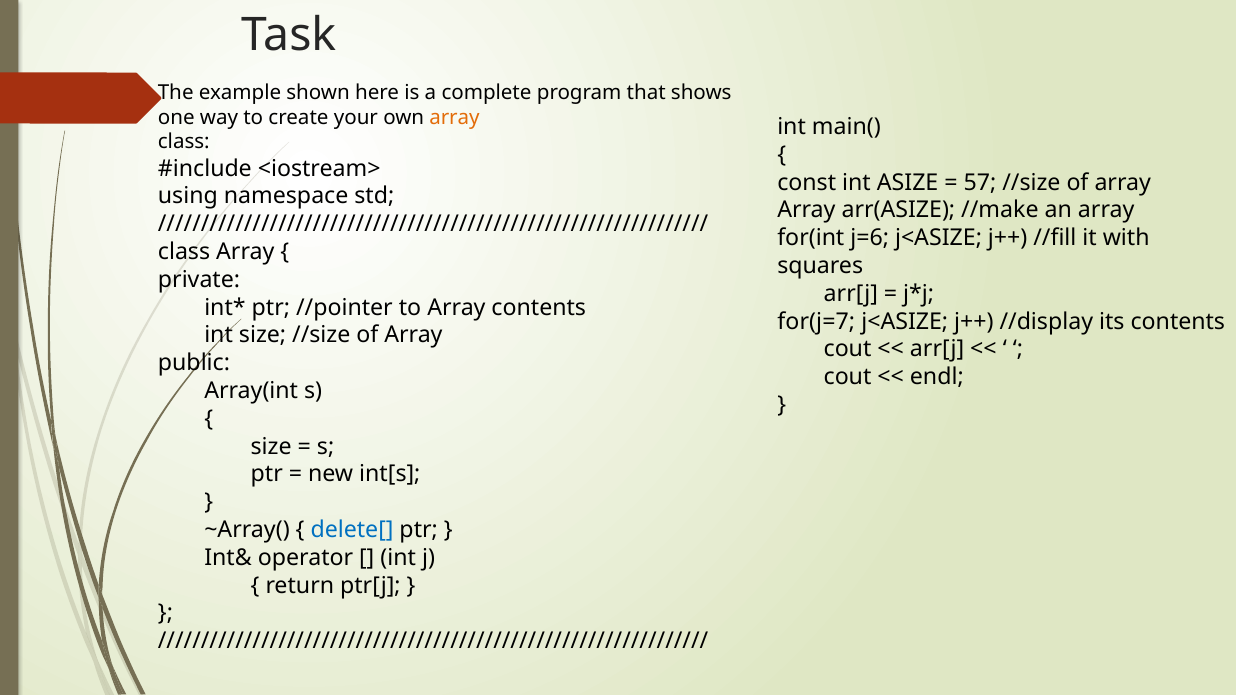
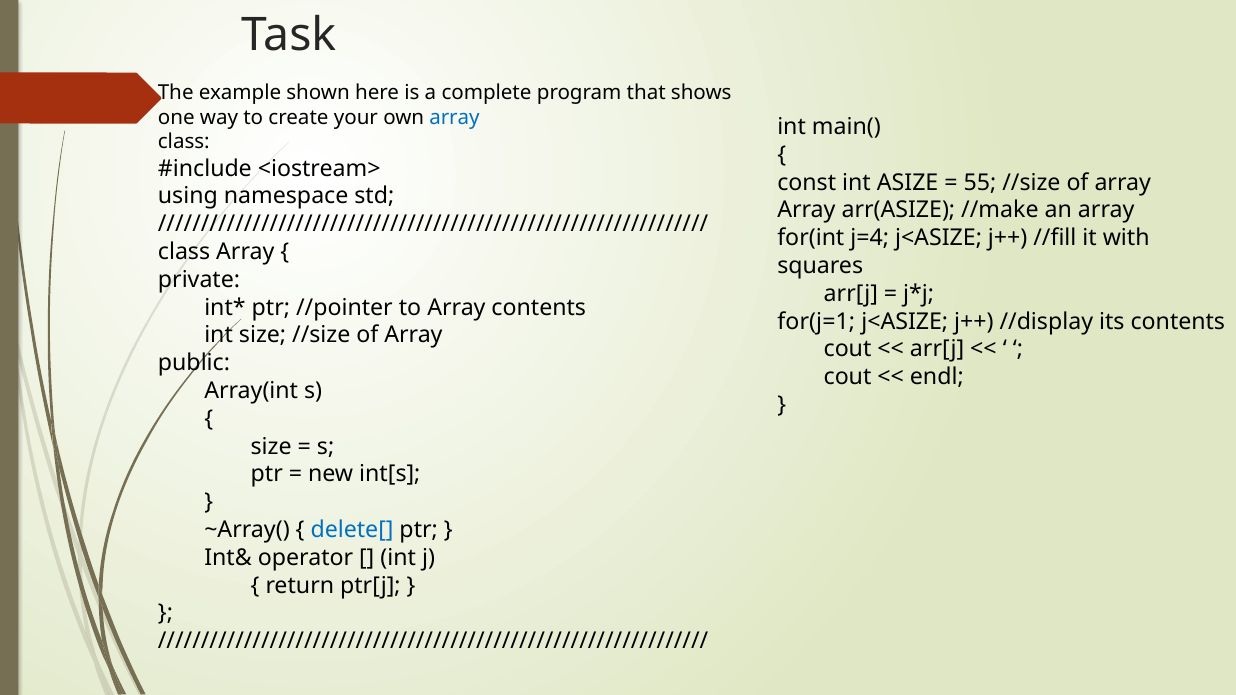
array at (454, 117) colour: orange -> blue
57: 57 -> 55
j=6: j=6 -> j=4
for(j=7: for(j=7 -> for(j=1
